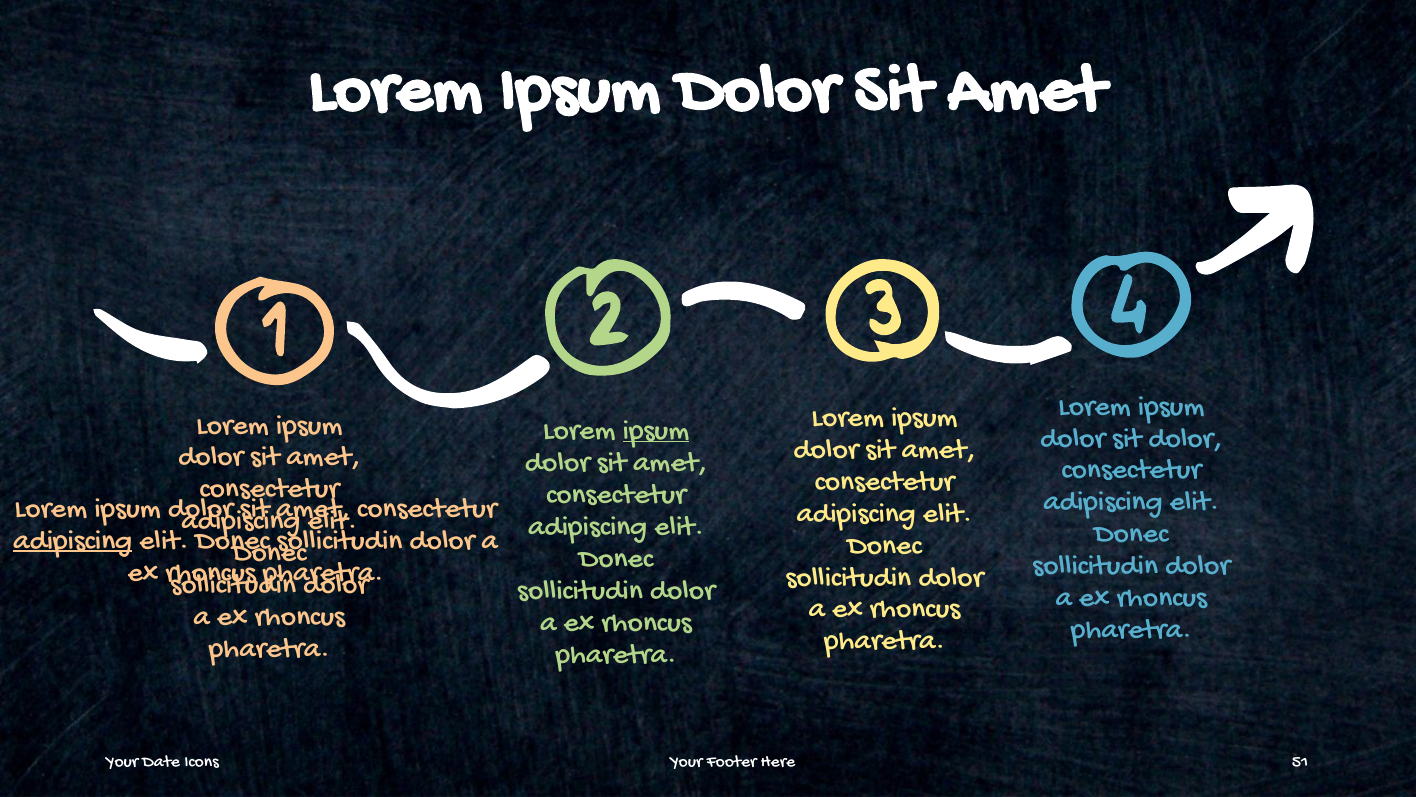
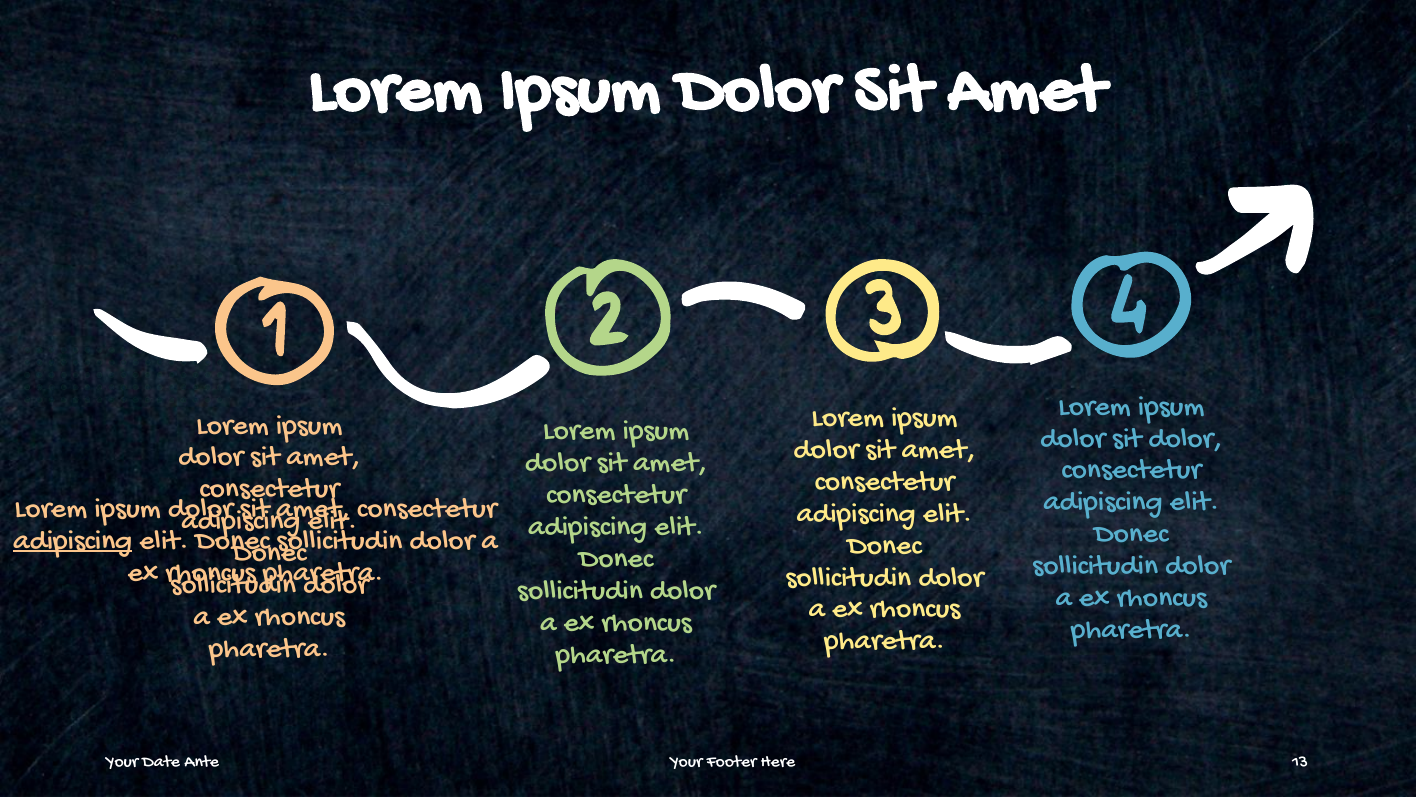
ipsum at (656, 429) underline: present -> none
Icons: Icons -> Ante
51: 51 -> 13
